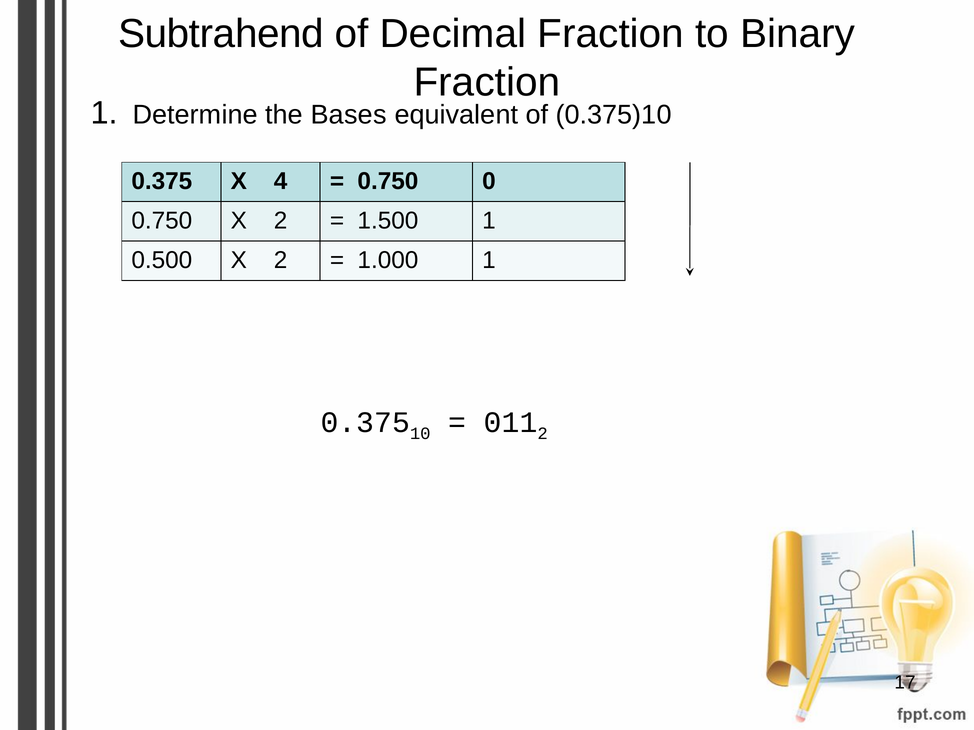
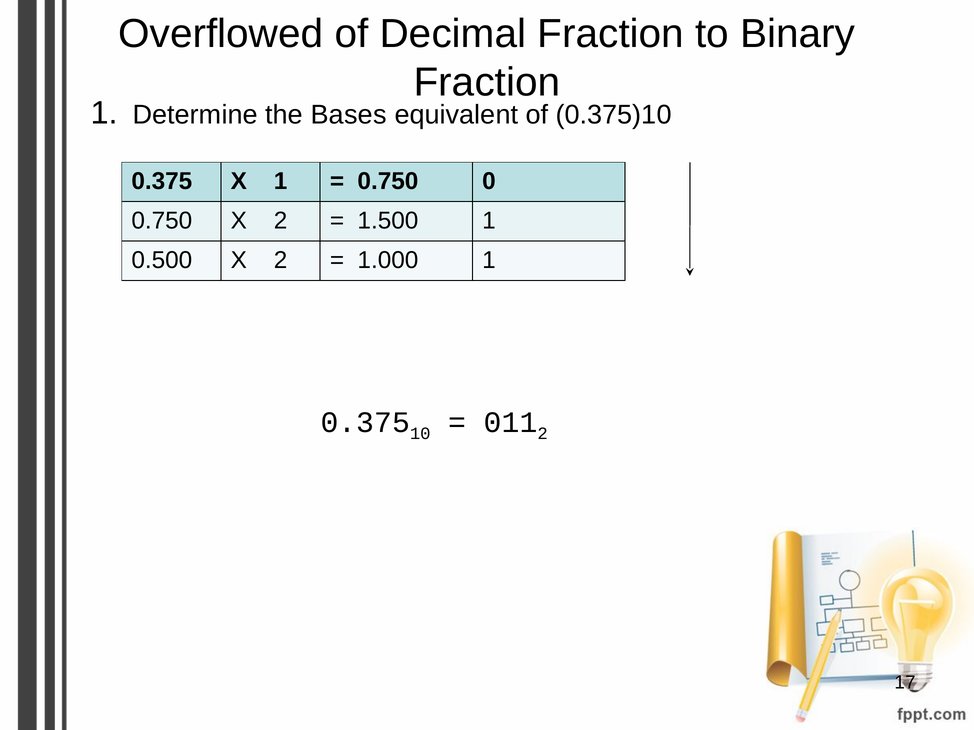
Subtrahend: Subtrahend -> Overflowed
X 4: 4 -> 1
